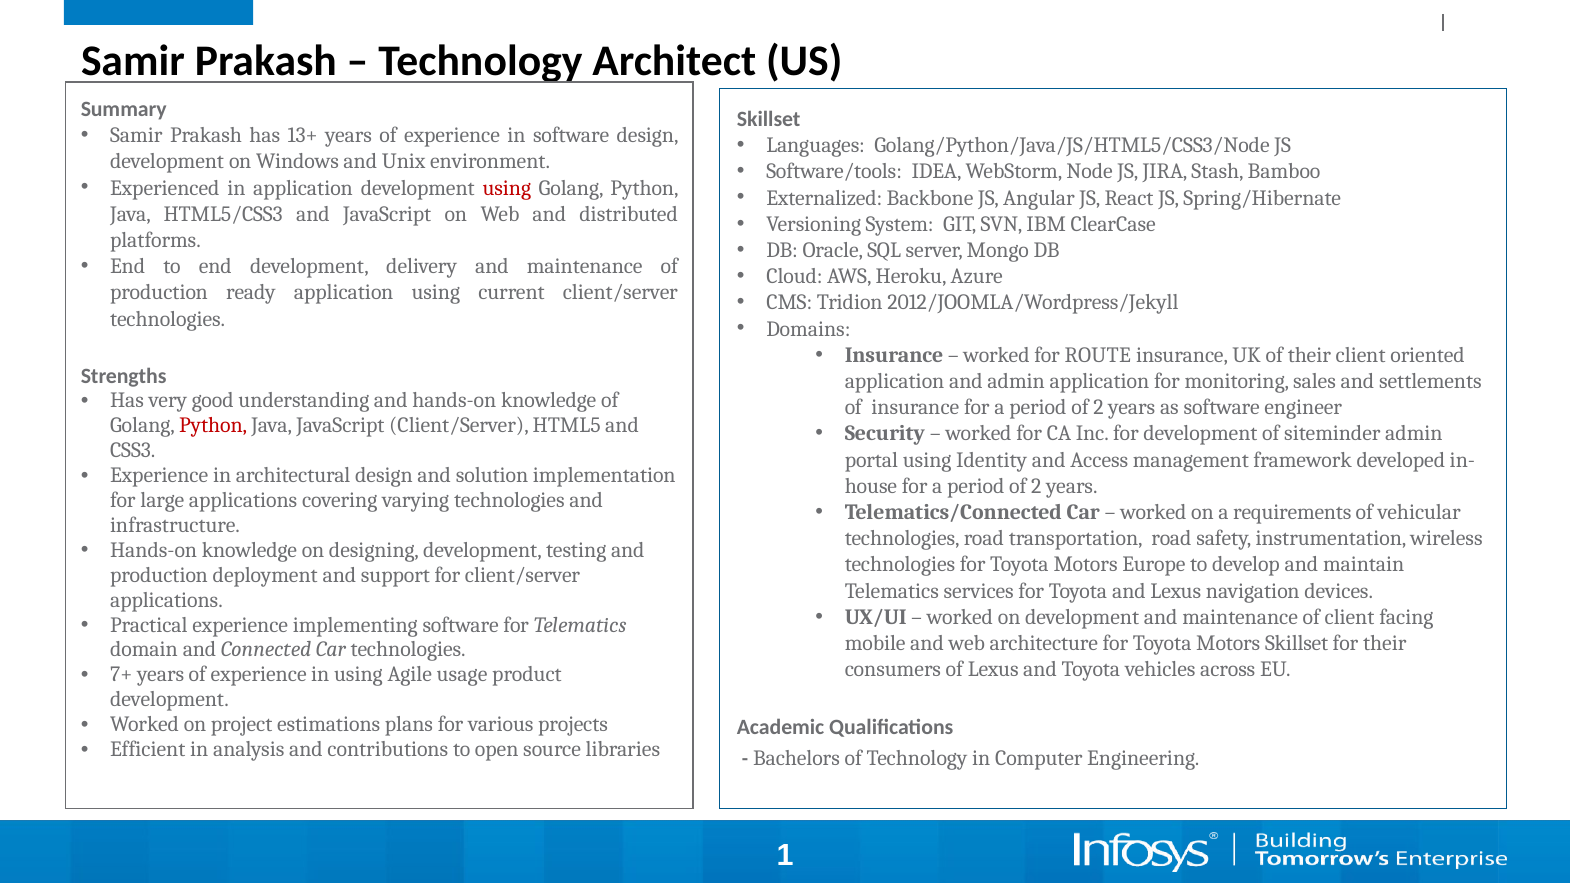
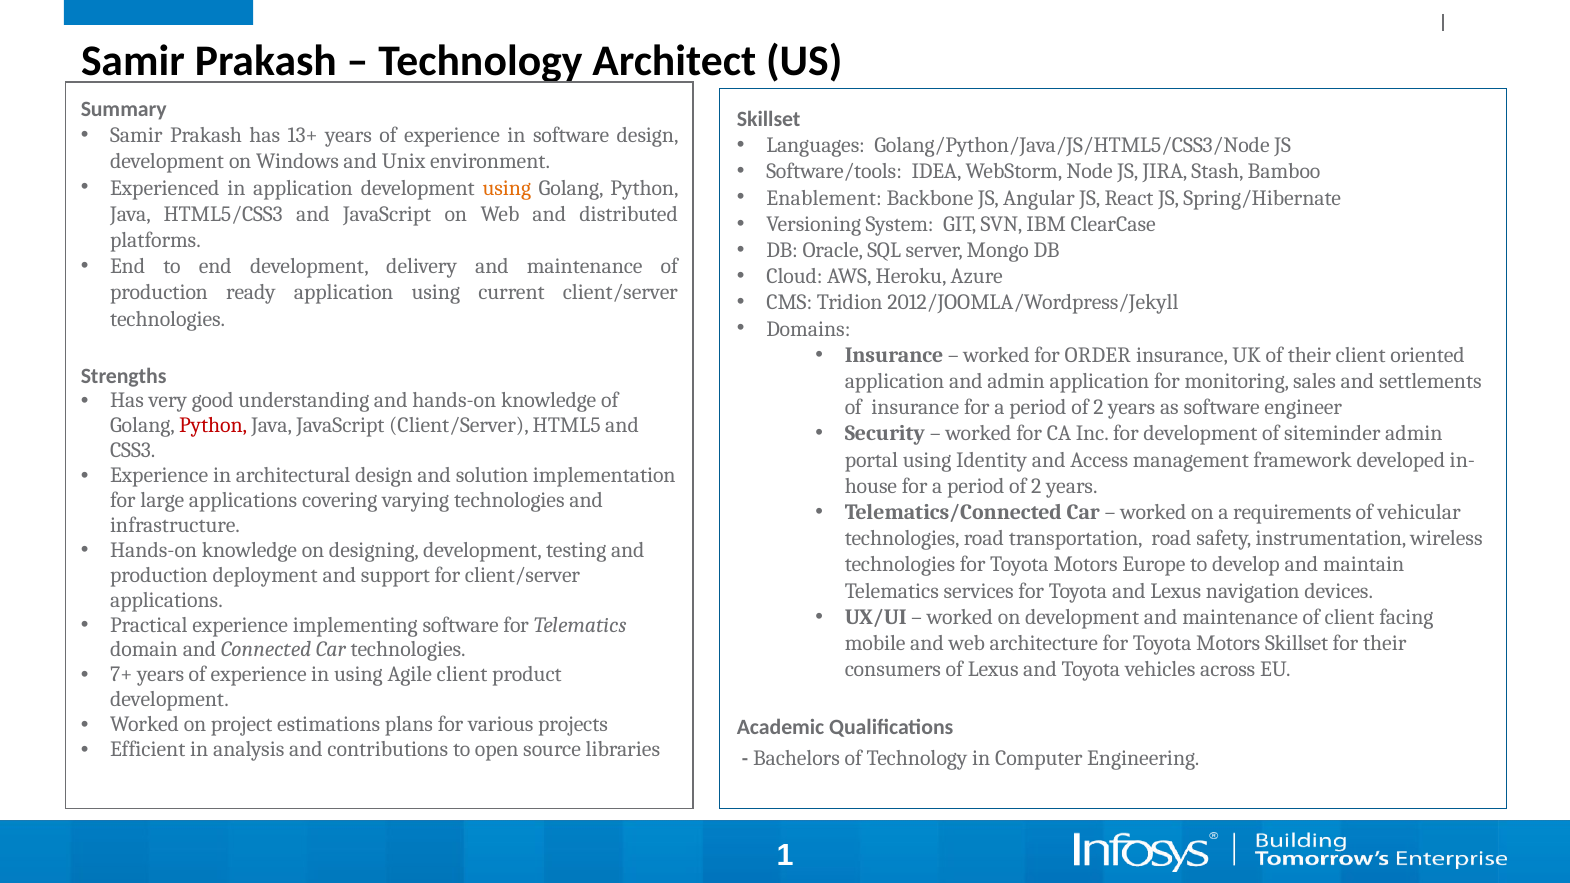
using at (507, 188) colour: red -> orange
Externalized: Externalized -> Enablement
ROUTE: ROUTE -> ORDER
Agile usage: usage -> client
